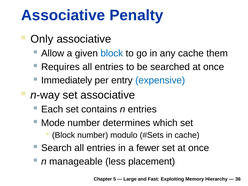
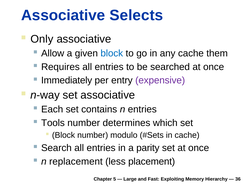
Penalty: Penalty -> Selects
expensive colour: blue -> purple
Mode: Mode -> Tools
fewer: fewer -> parity
manageable: manageable -> replacement
